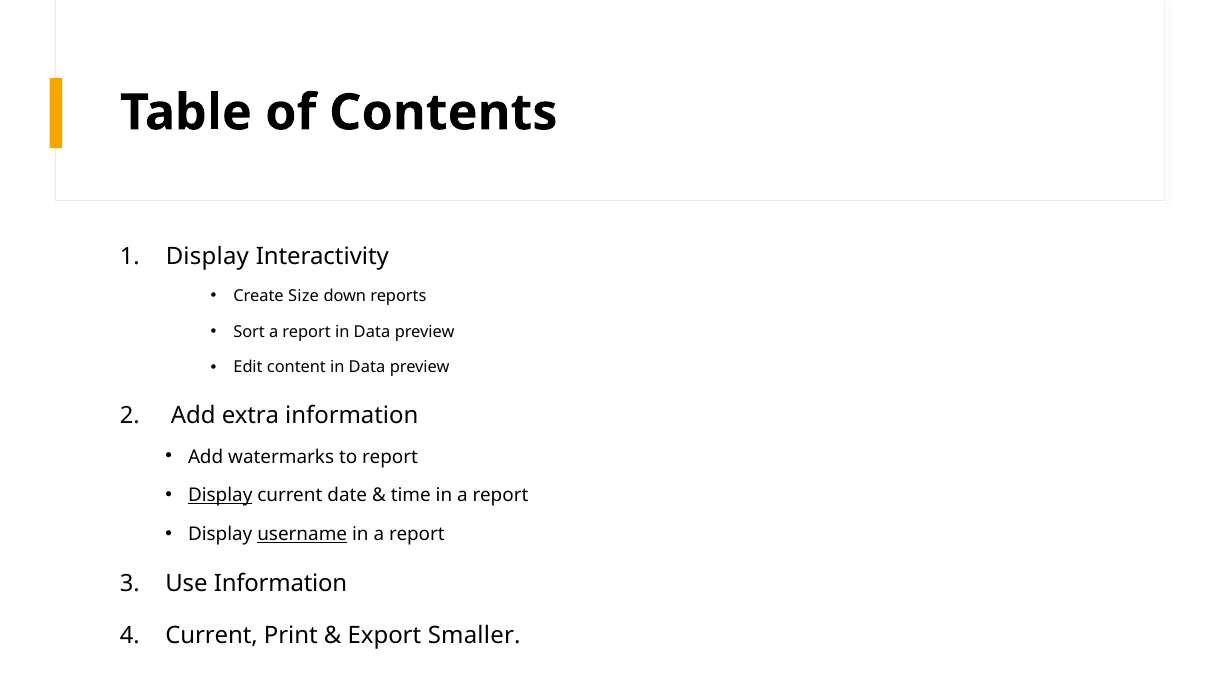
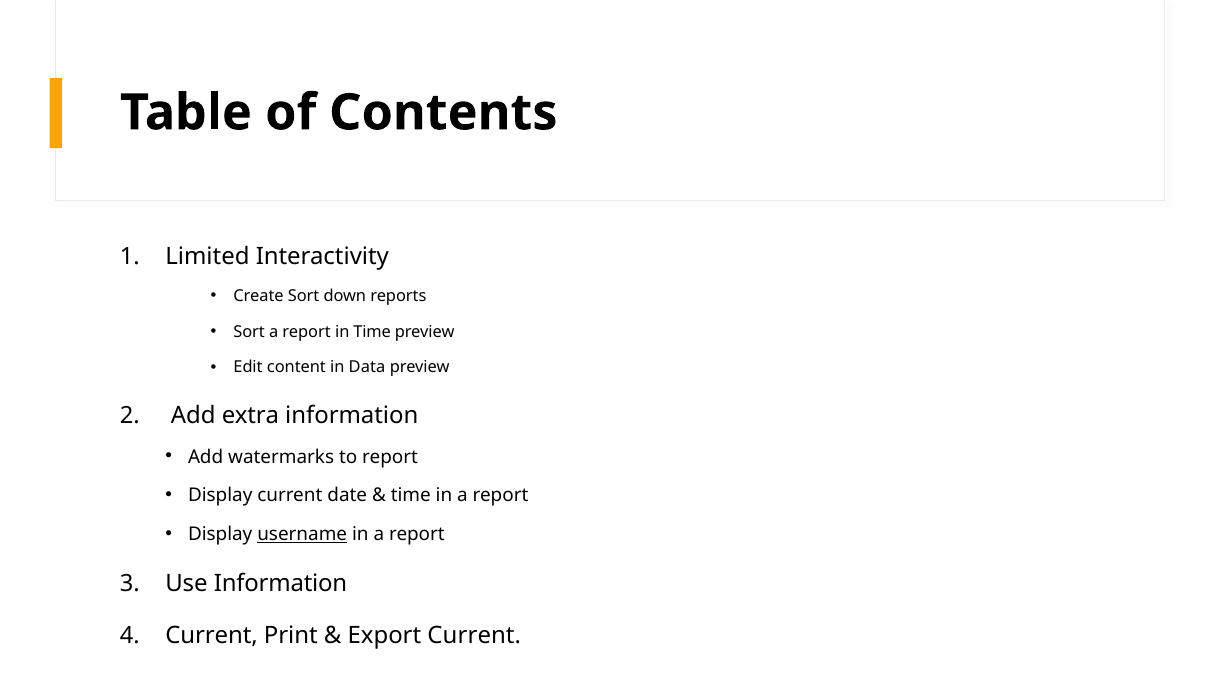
Display at (207, 257): Display -> Limited
Create Size: Size -> Sort
report in Data: Data -> Time
Display at (220, 496) underline: present -> none
Export Smaller: Smaller -> Current
